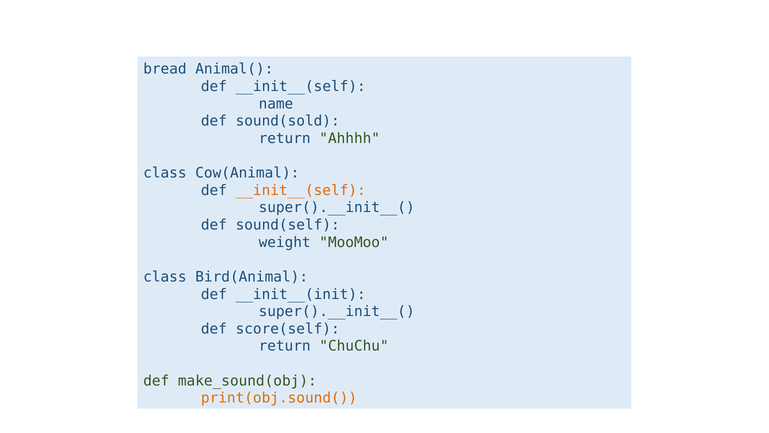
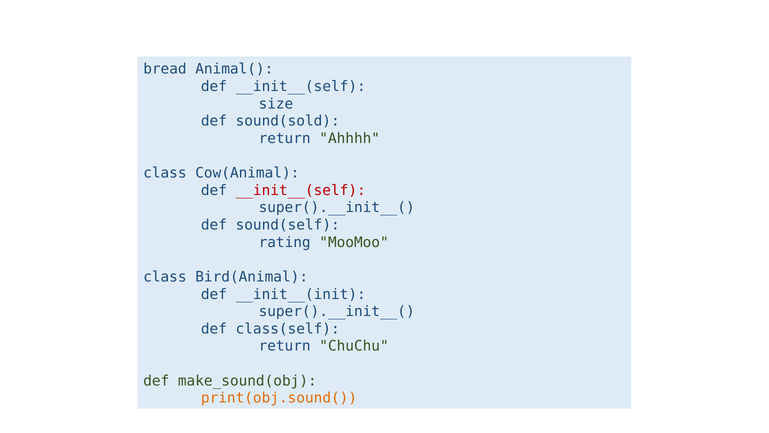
name: name -> size
__init__(self at (301, 190) colour: orange -> red
weight: weight -> rating
score(self: score(self -> class(self
